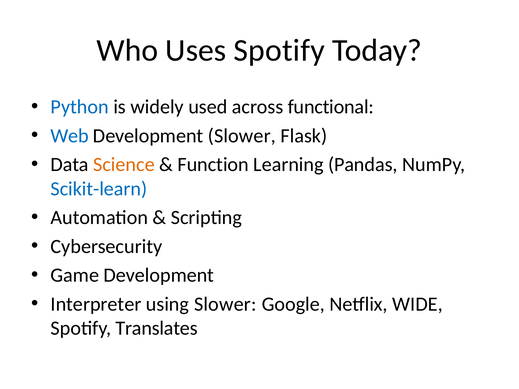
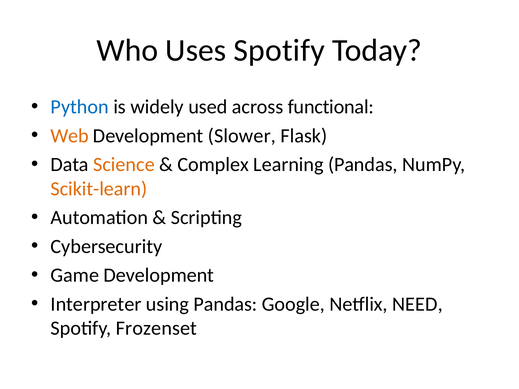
Web colour: blue -> orange
Function: Function -> Complex
Scikit-learn colour: blue -> orange
using Slower: Slower -> Pandas
WIDE: WIDE -> NEED
Translates: Translates -> Frozenset
